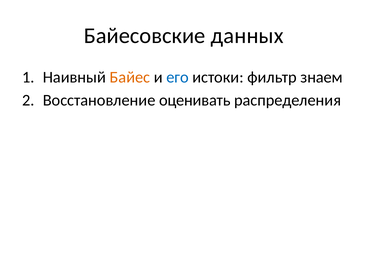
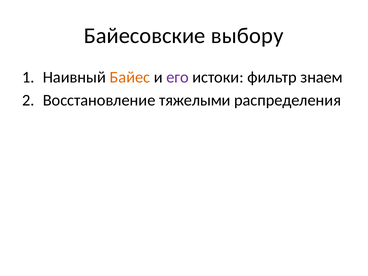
данных: данных -> выбору
его colour: blue -> purple
оценивать: оценивать -> тяжелыми
